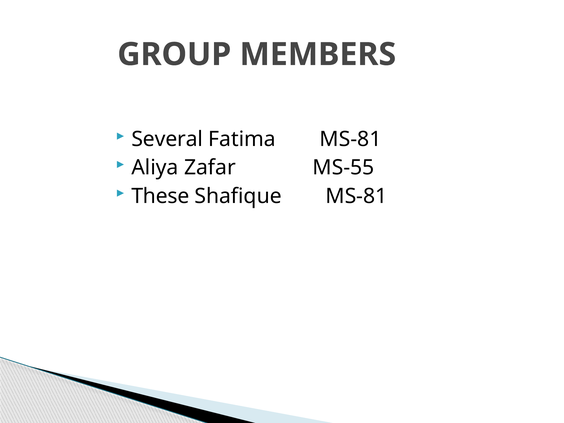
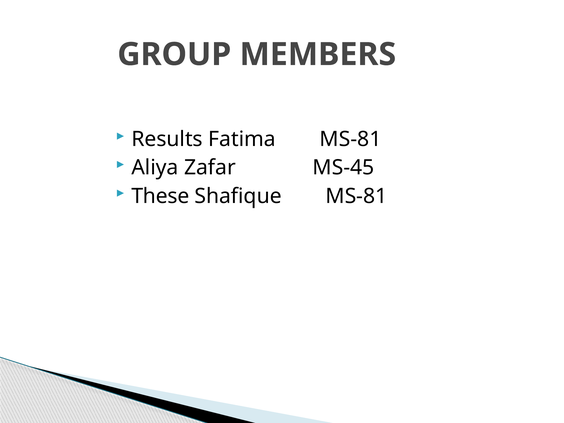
Several: Several -> Results
MS-55: MS-55 -> MS-45
